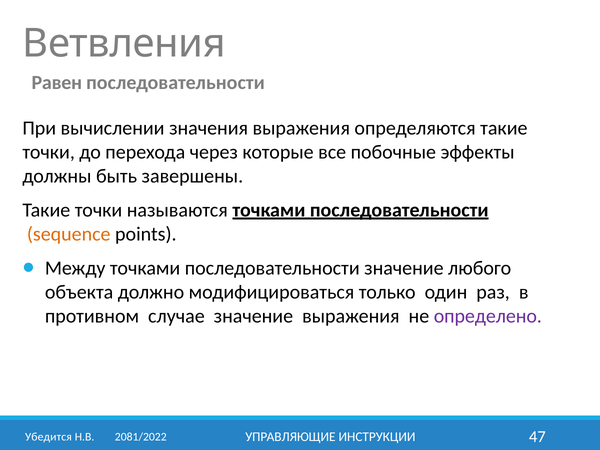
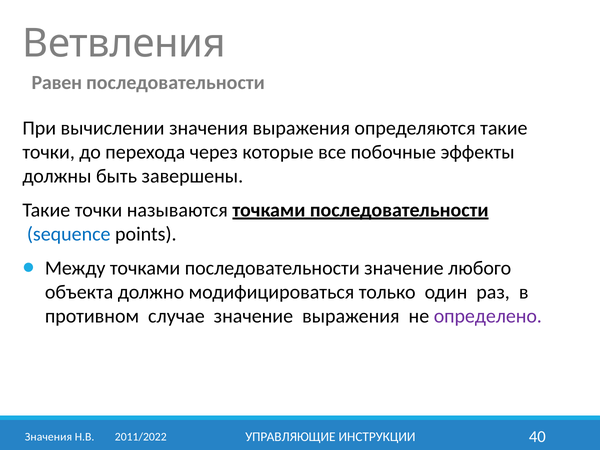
sequence colour: orange -> blue
47: 47 -> 40
Убедится at (48, 437): Убедится -> Значения
2081/2022: 2081/2022 -> 2011/2022
